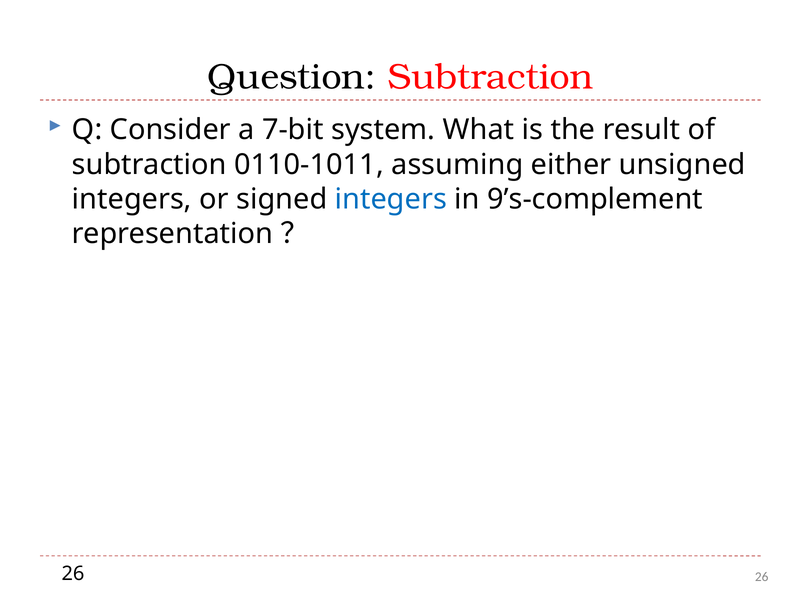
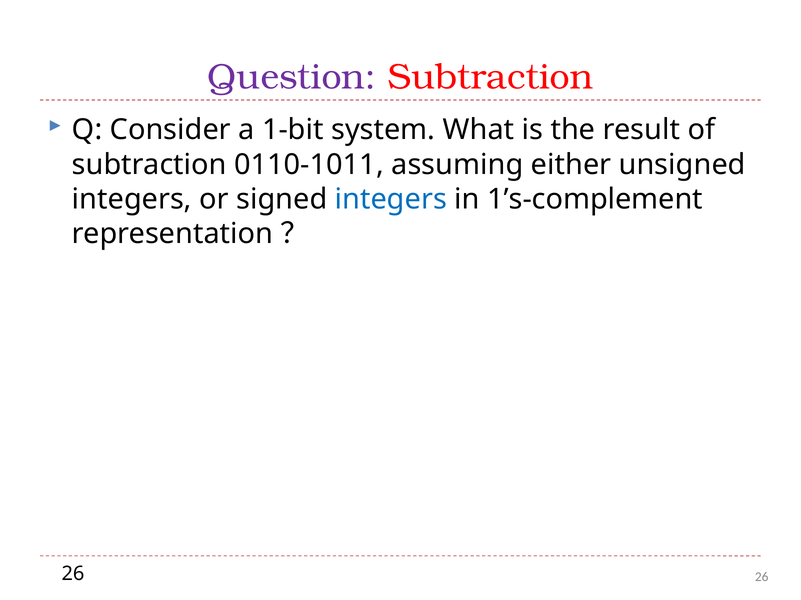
Question colour: black -> purple
7-bit: 7-bit -> 1-bit
9’s-complement: 9’s-complement -> 1’s-complement
